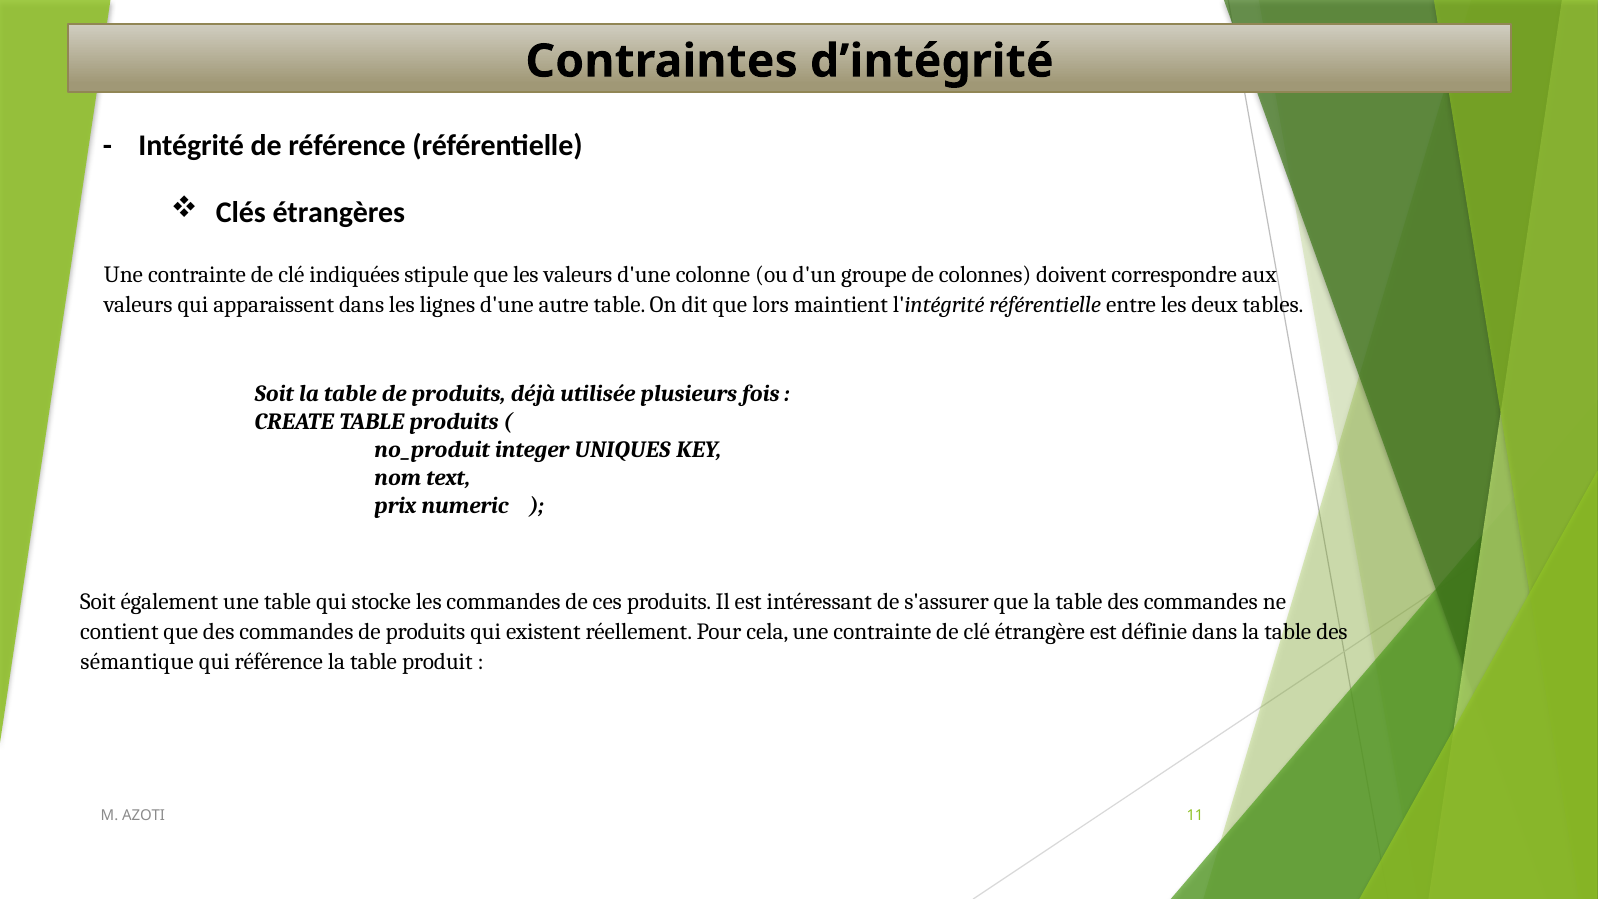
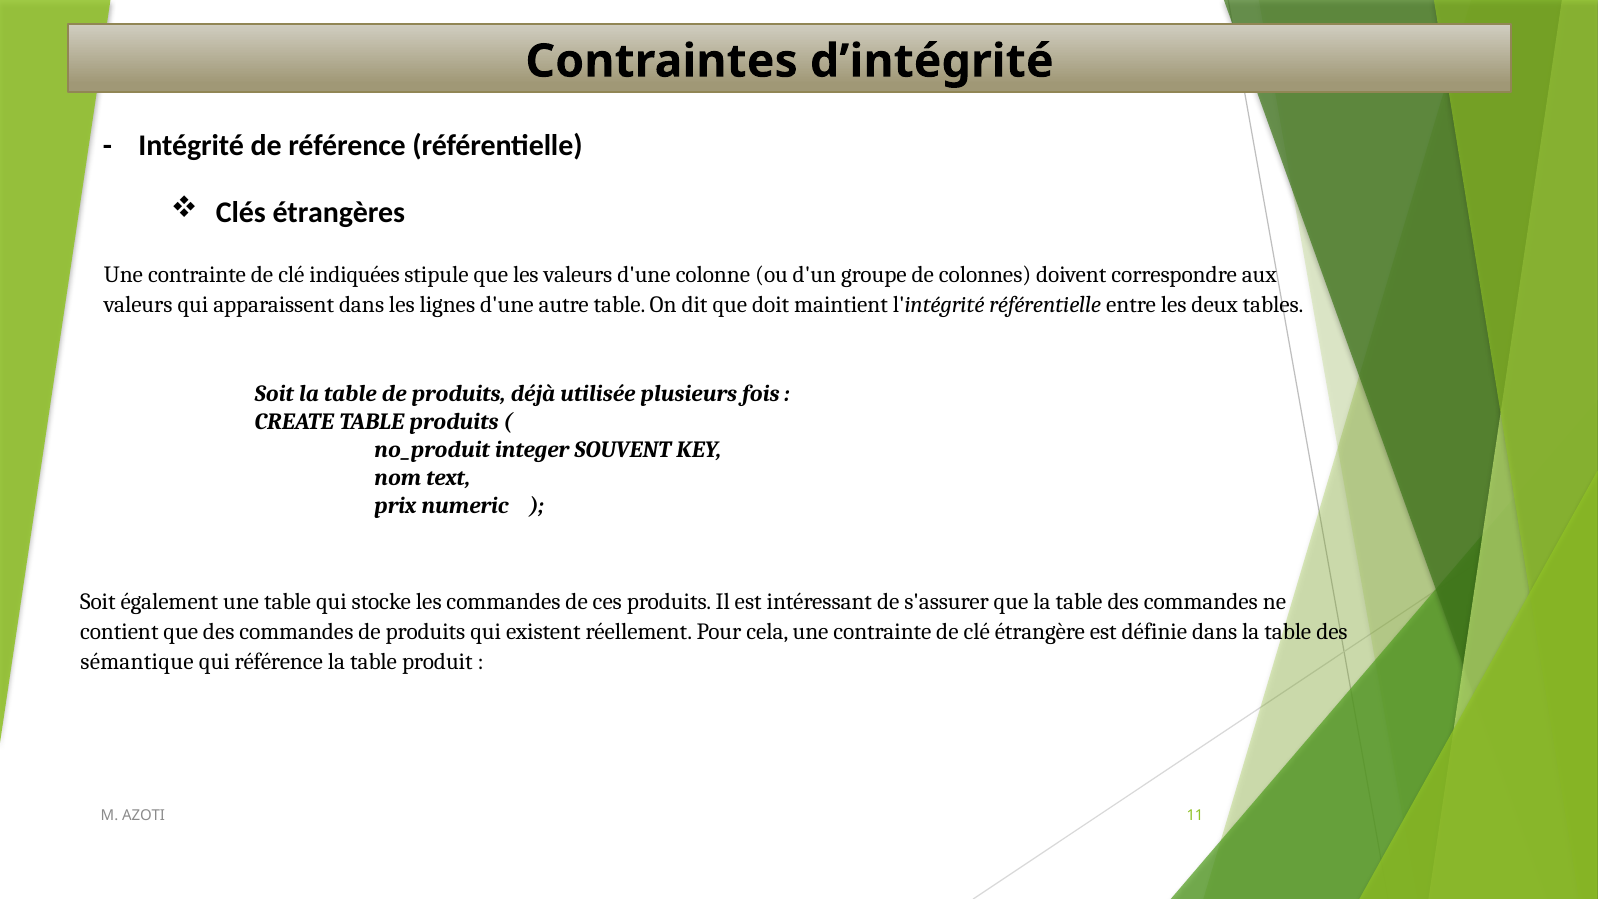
lors: lors -> doit
UNIQUES: UNIQUES -> SOUVENT
